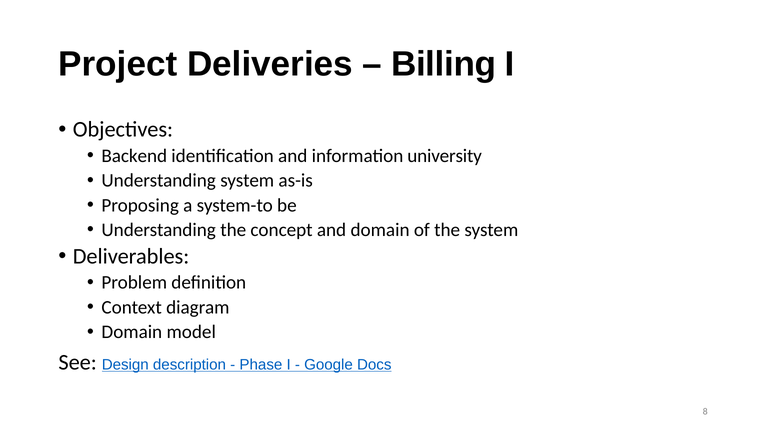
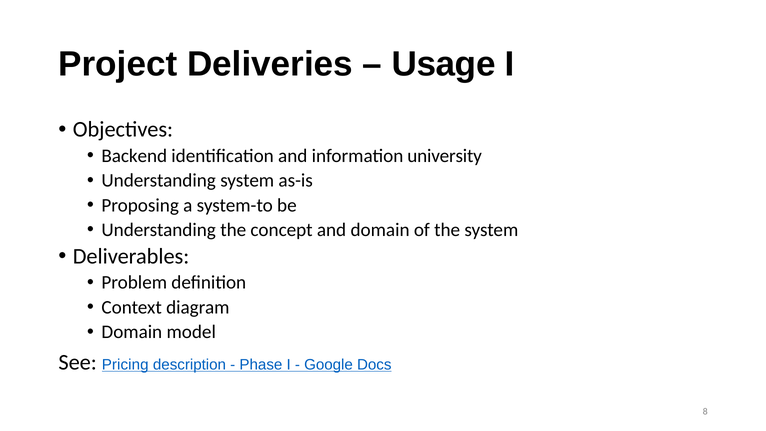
Billing: Billing -> Usage
Design: Design -> Pricing
